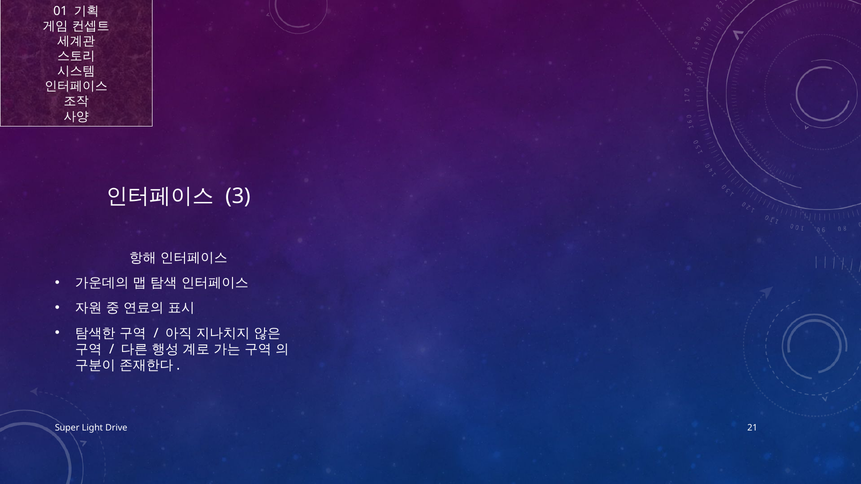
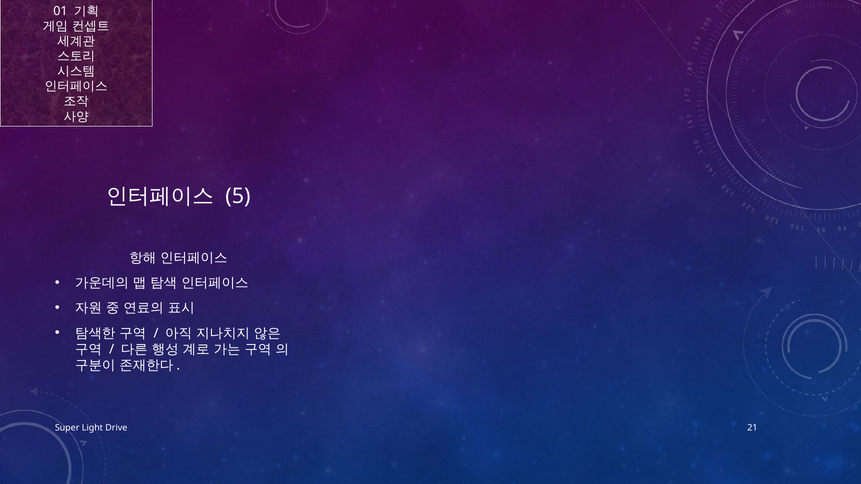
3: 3 -> 5
